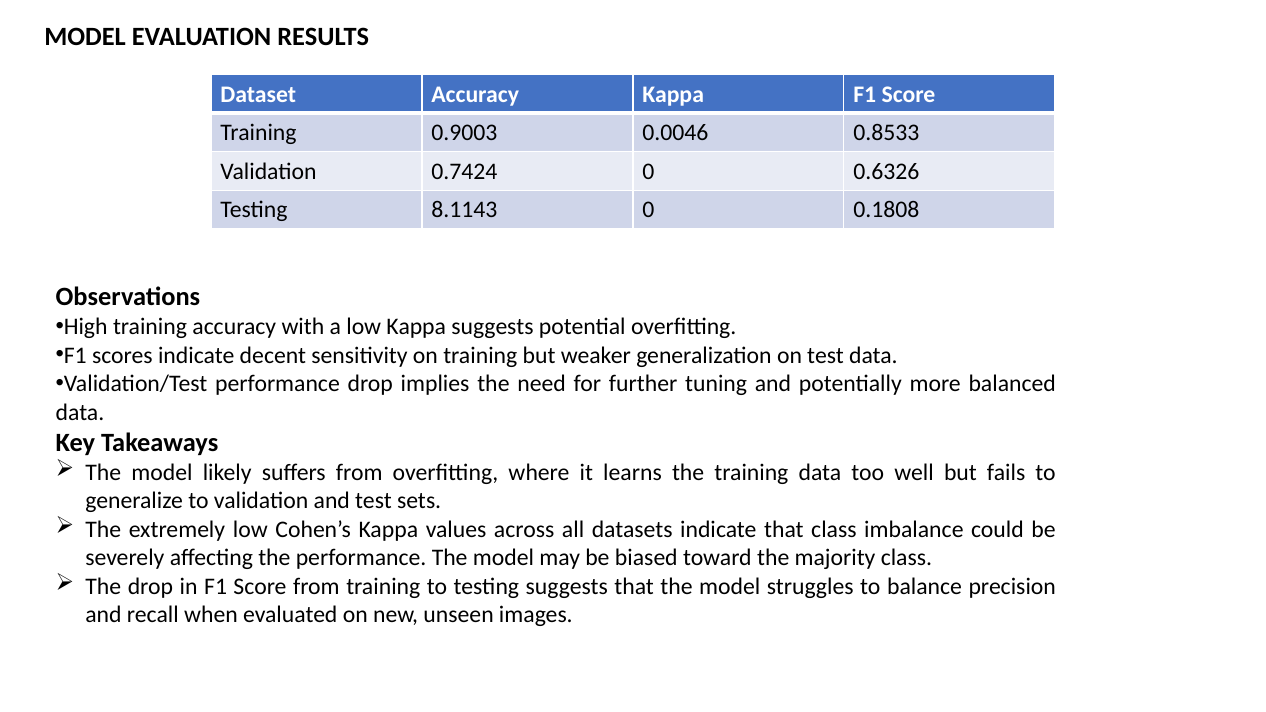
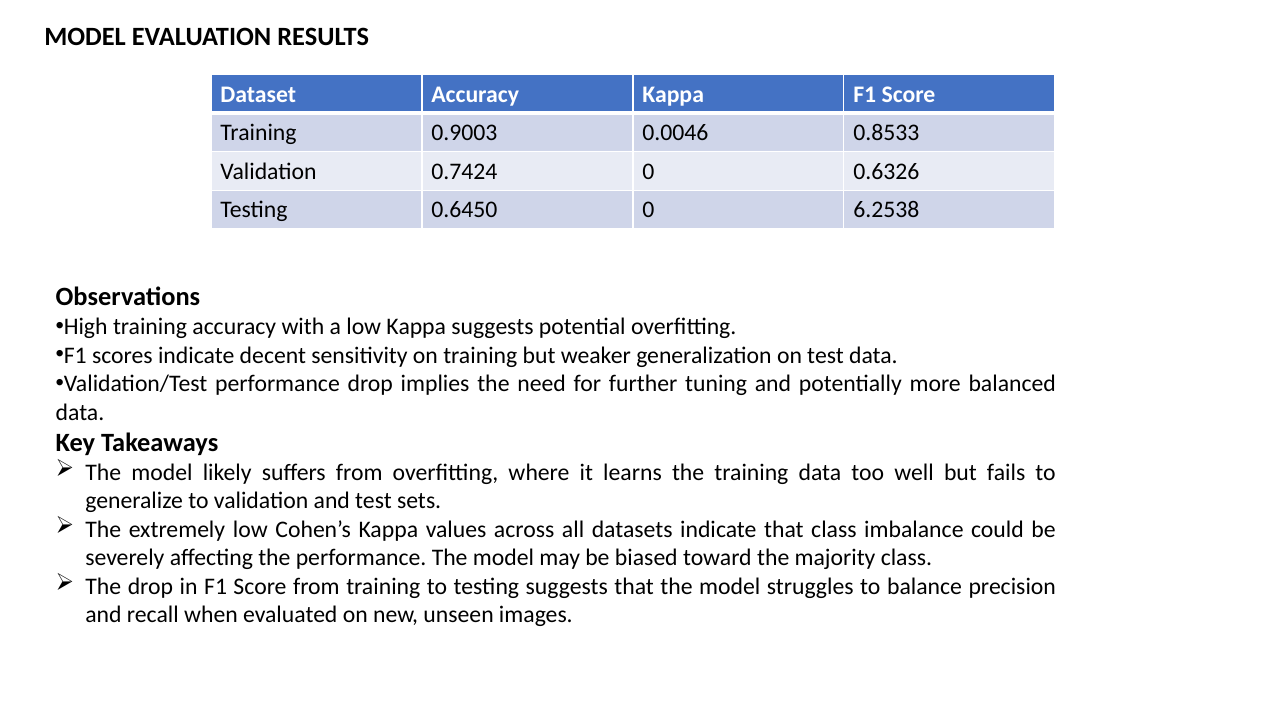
8.1143: 8.1143 -> 0.6450
0.1808: 0.1808 -> 6.2538
